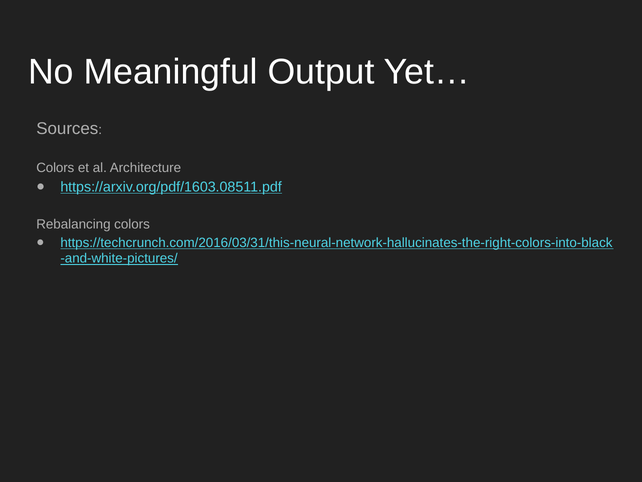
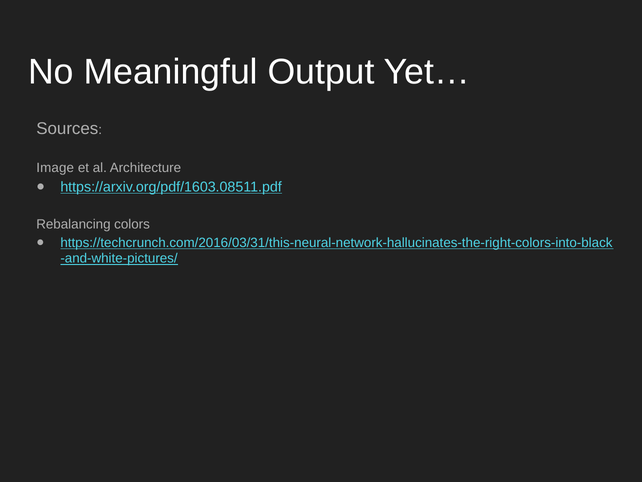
Colors at (55, 167): Colors -> Image
